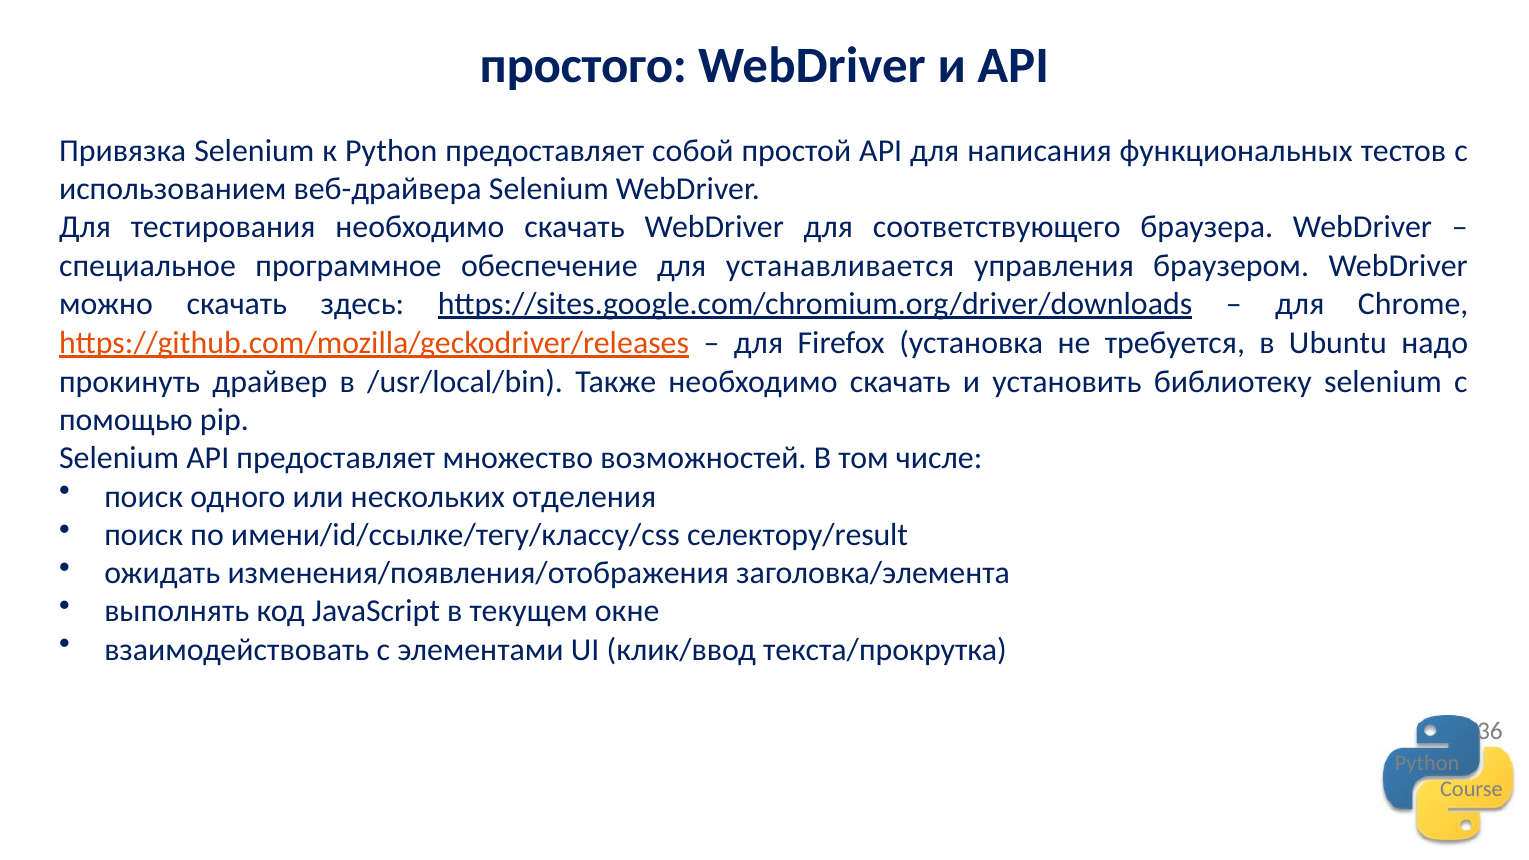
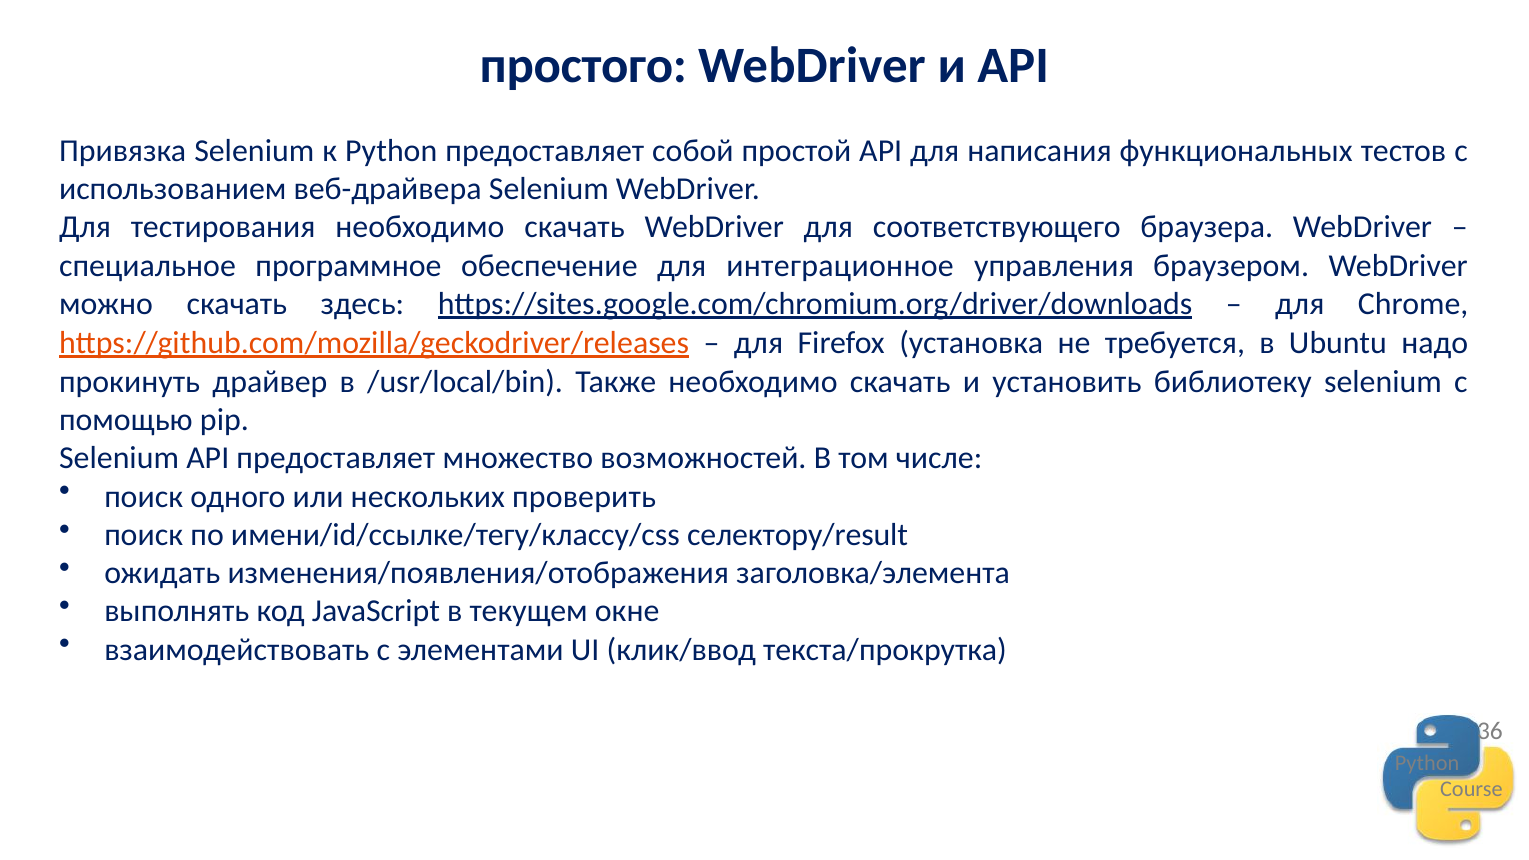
устанавливается: устанавливается -> интеграционное
отделения: отделения -> проверить
